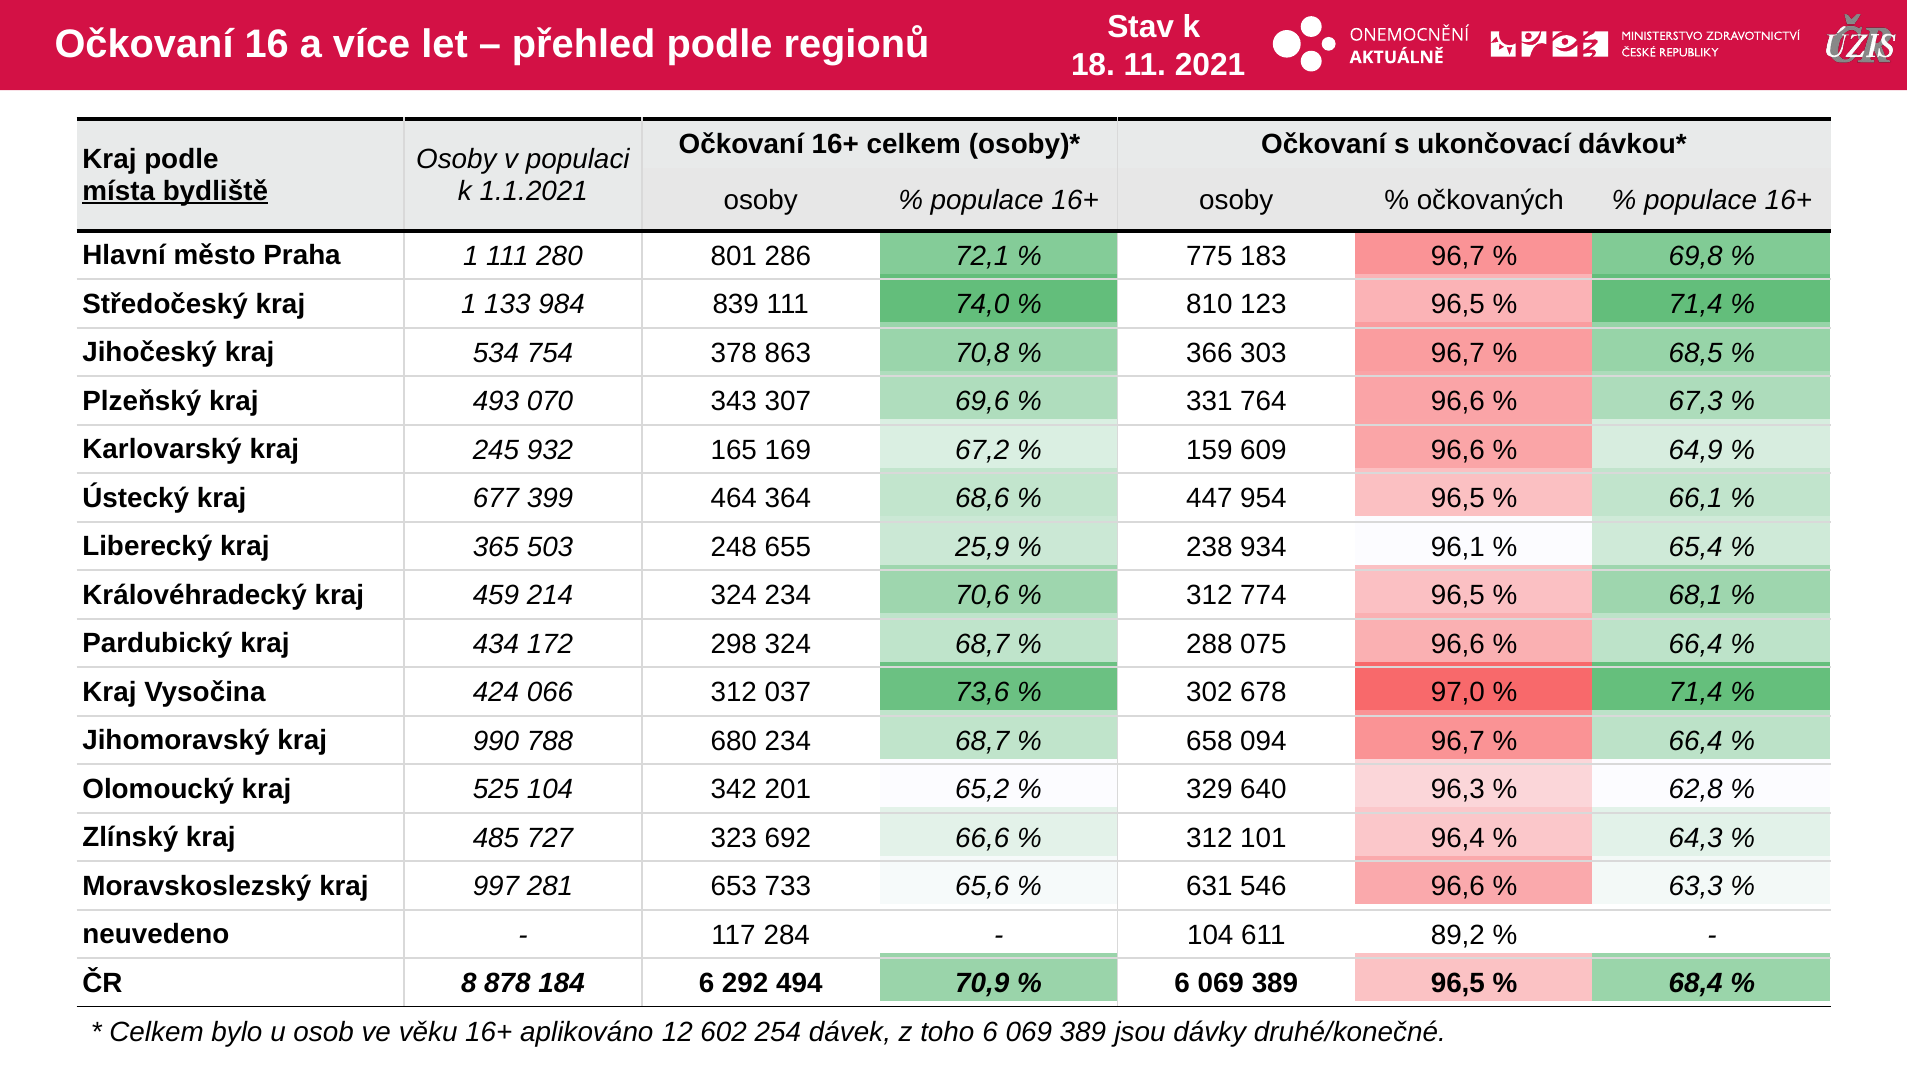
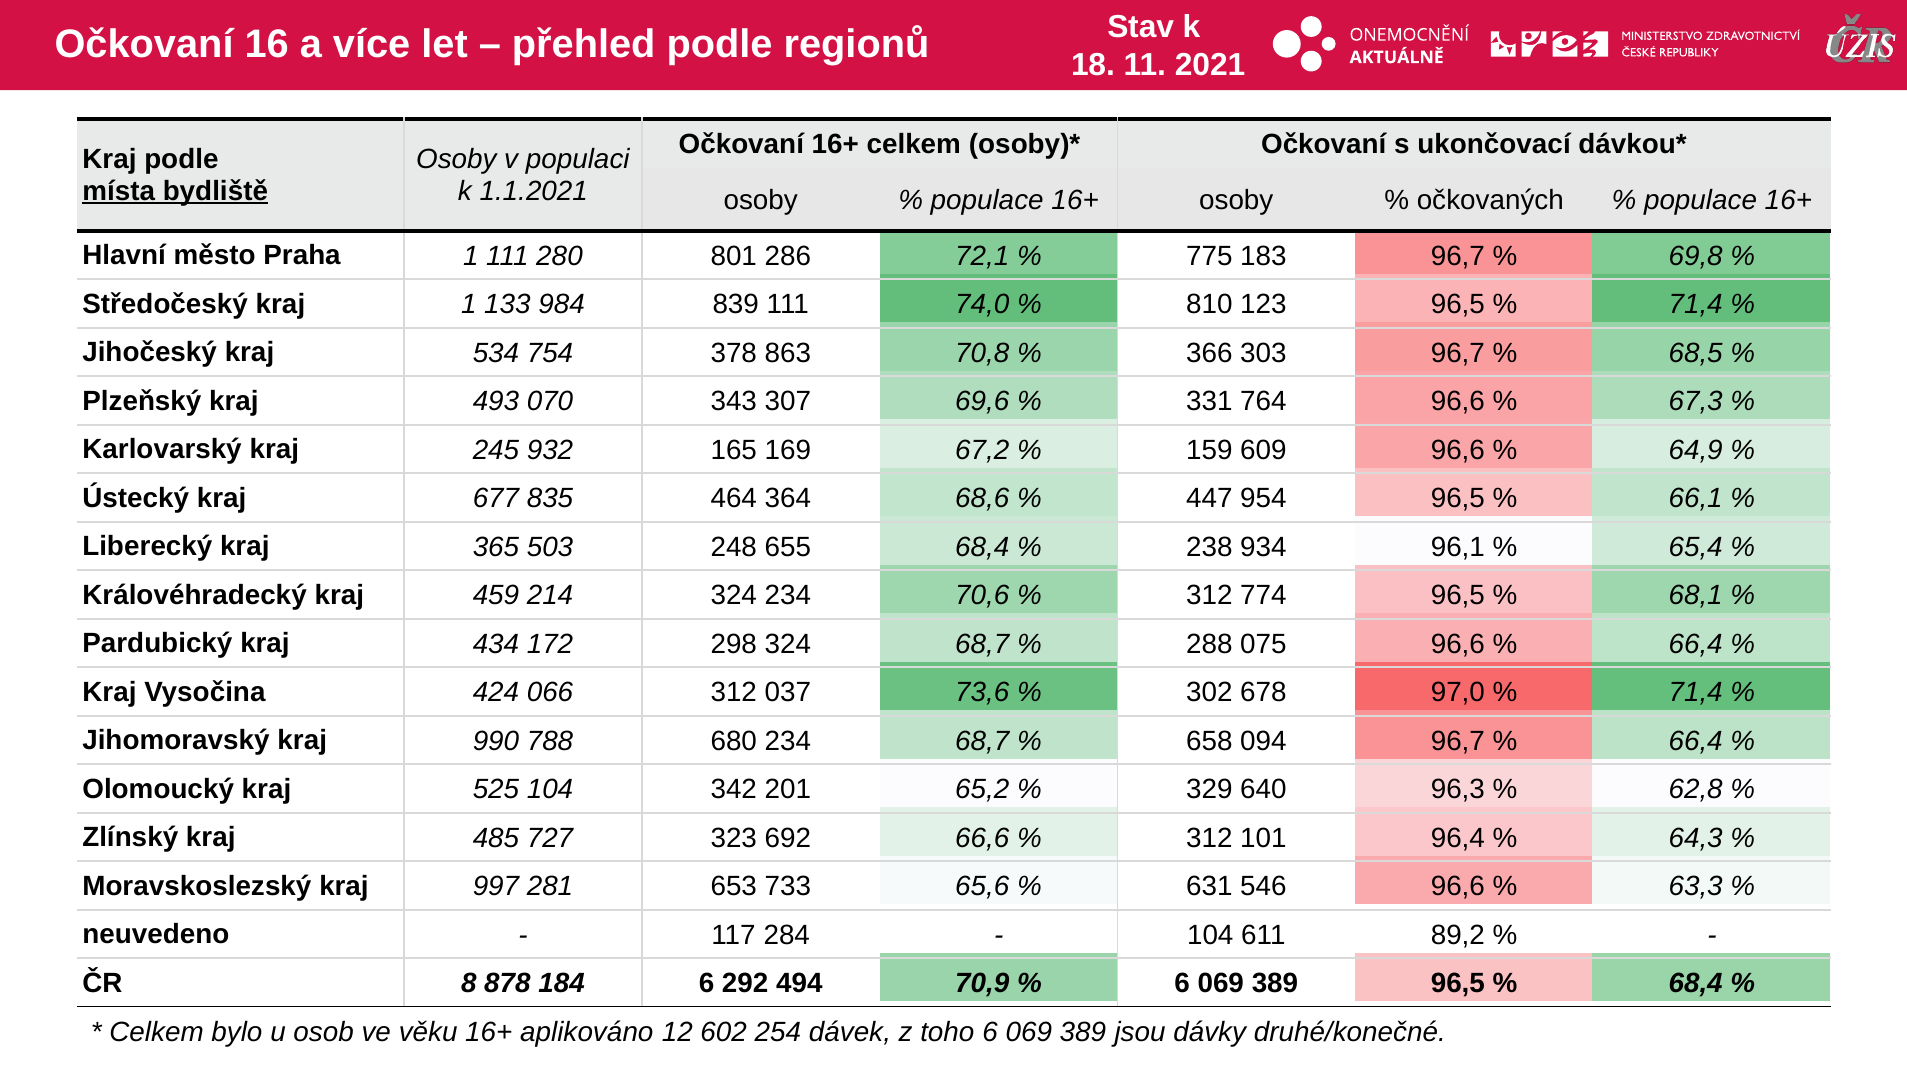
399: 399 -> 835
655 25,9: 25,9 -> 68,4
